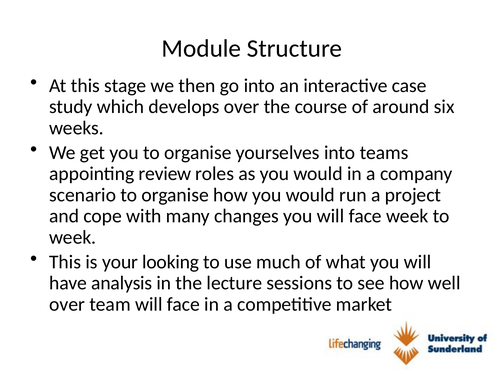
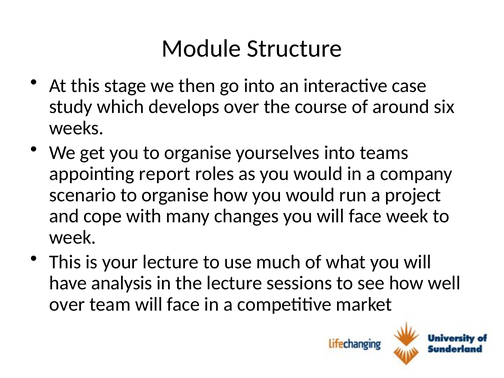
review: review -> report
your looking: looking -> lecture
